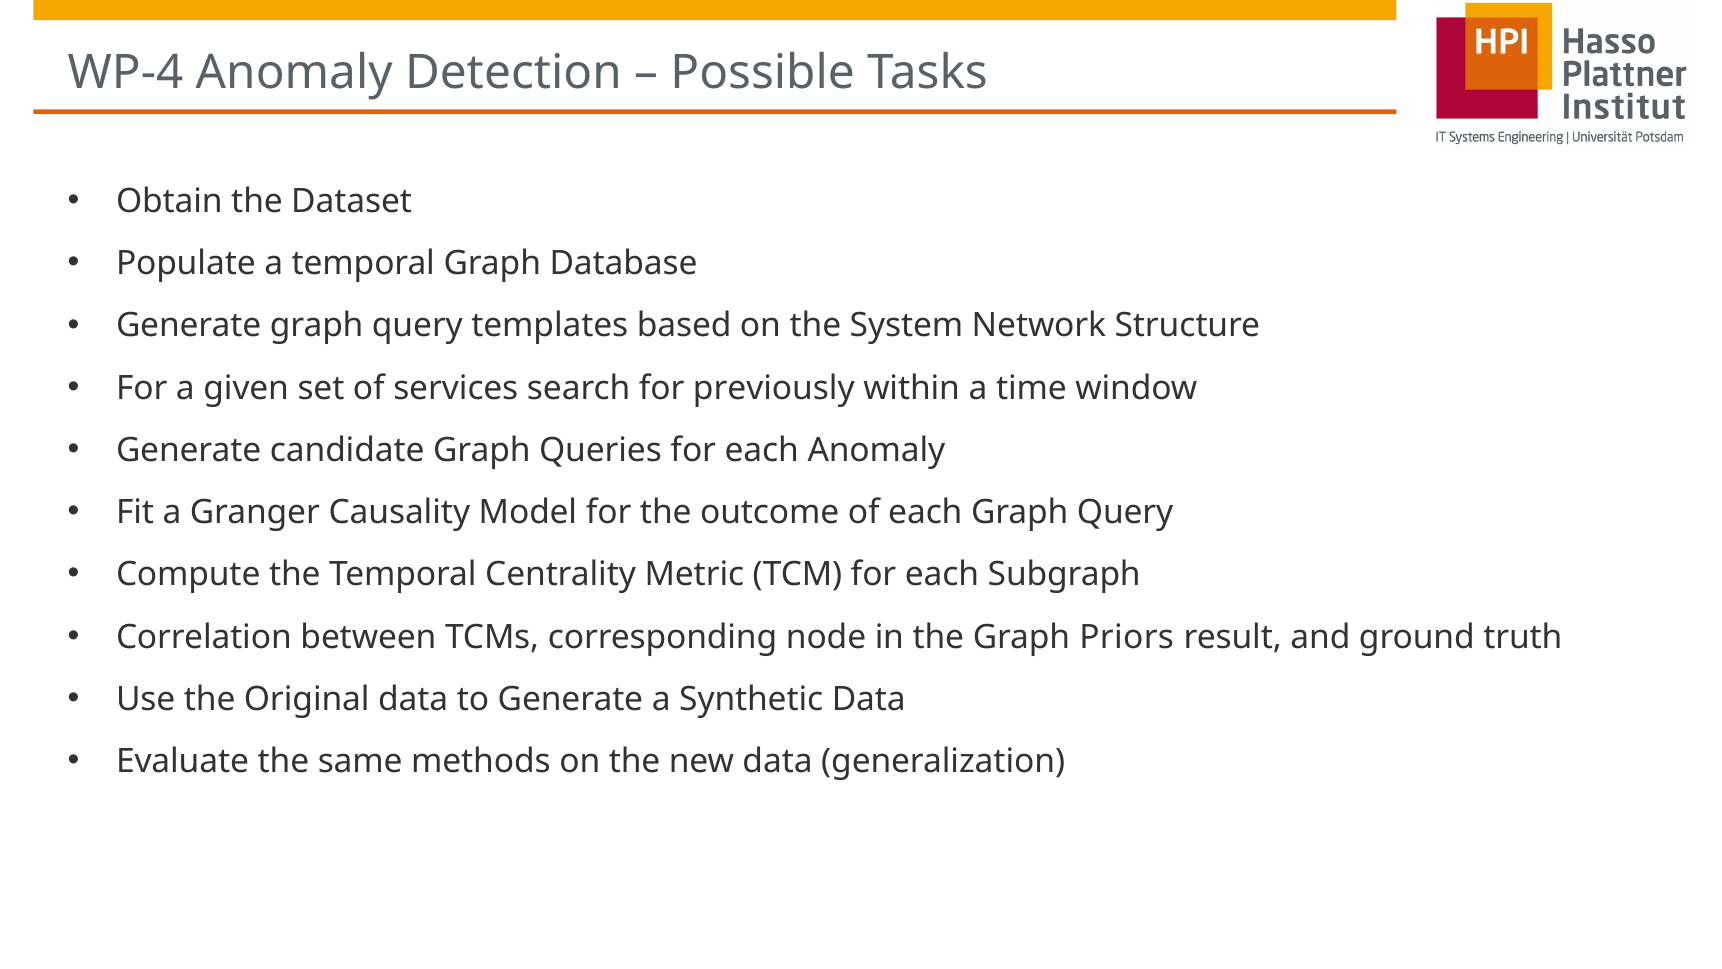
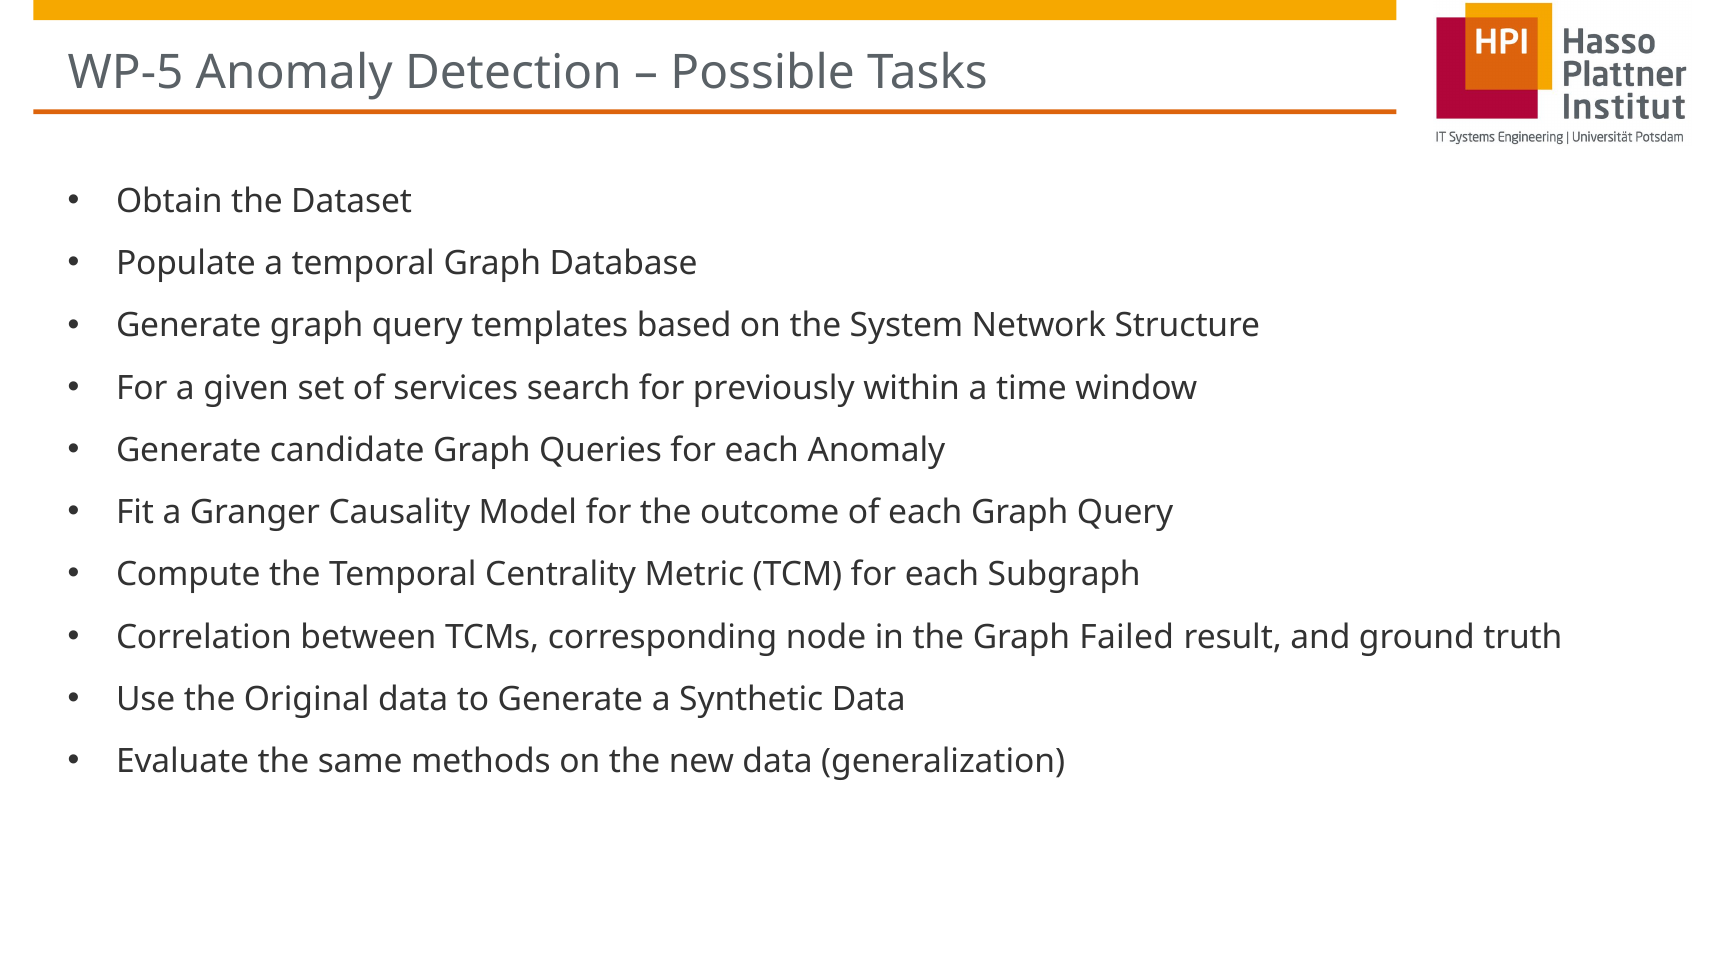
WP-4: WP-4 -> WP-5
Priors: Priors -> Failed
